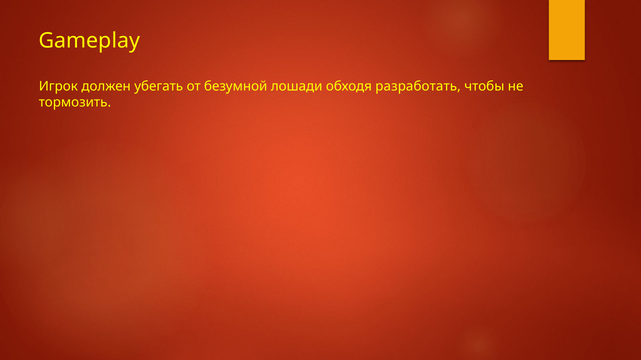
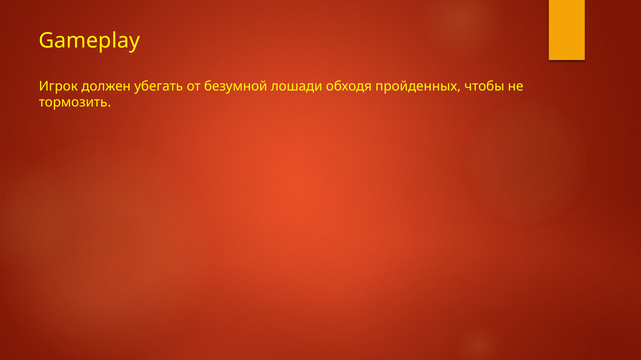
разработать: разработать -> пройденных
